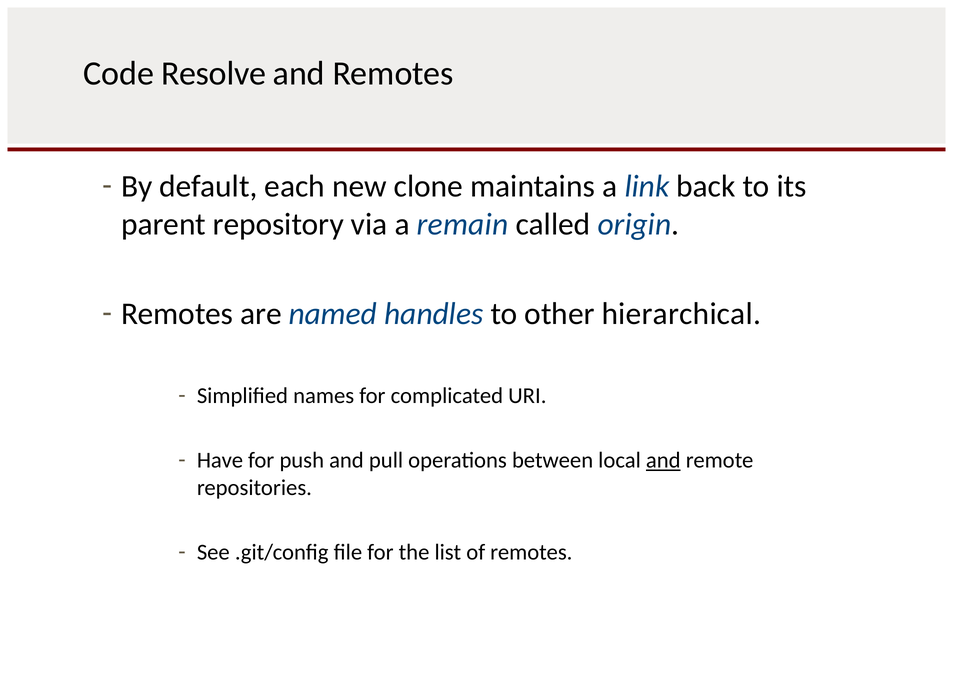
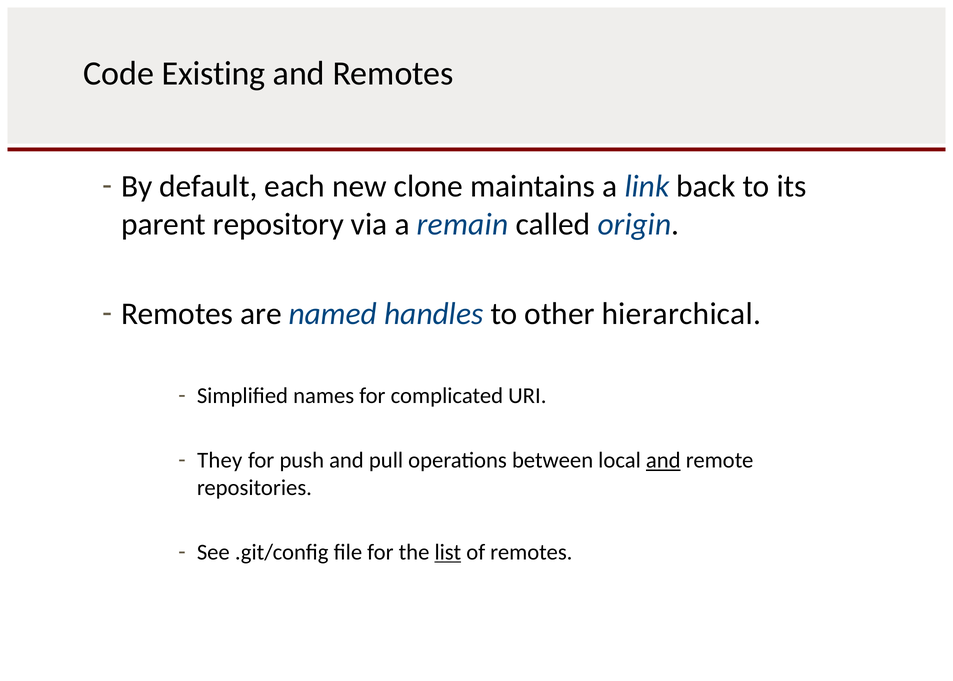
Resolve: Resolve -> Existing
Have: Have -> They
list underline: none -> present
